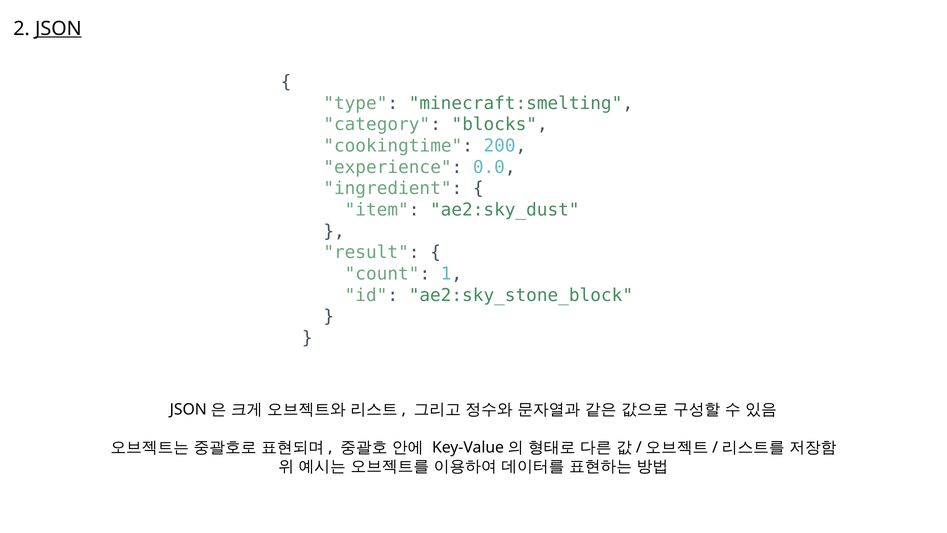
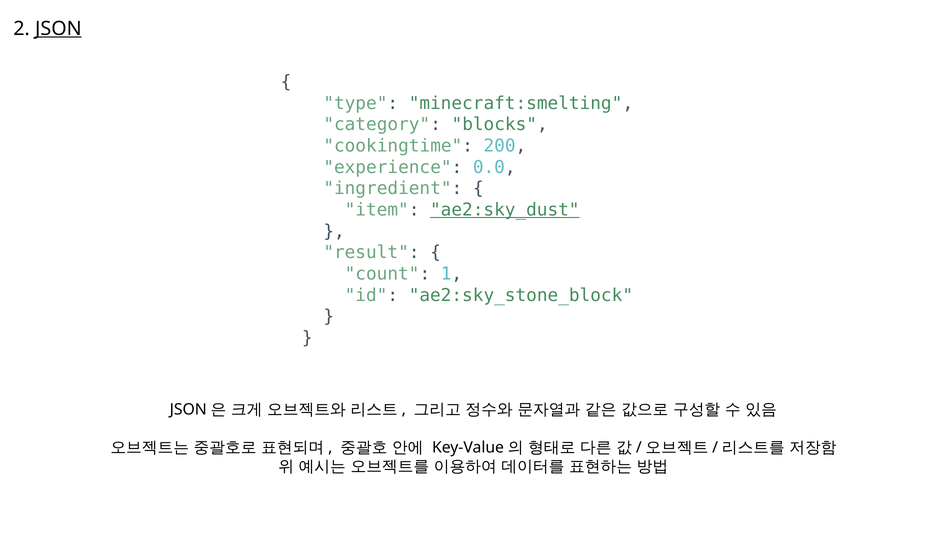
ae2:sky_dust underline: none -> present
